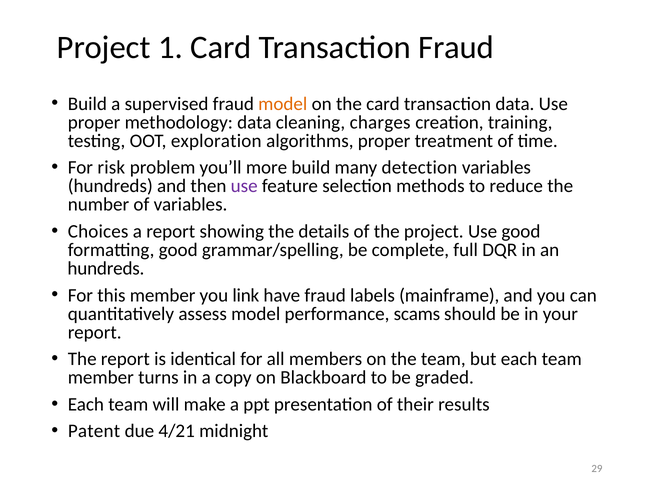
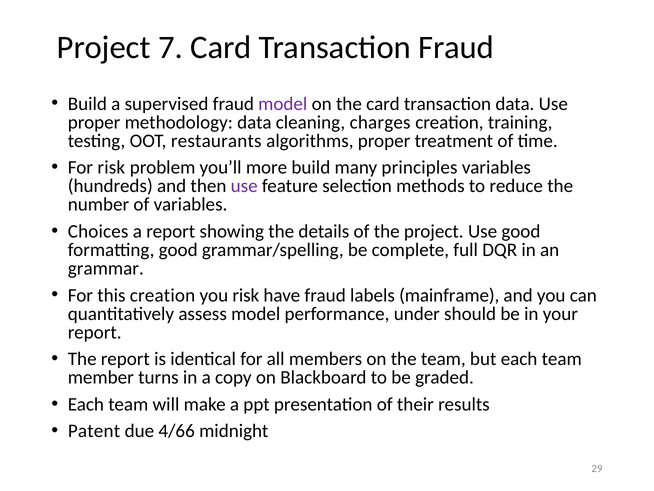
1: 1 -> 7
model at (283, 104) colour: orange -> purple
exploration: exploration -> restaurants
detection: detection -> principles
hundreds at (106, 268): hundreds -> grammar
this member: member -> creation
you link: link -> risk
scams: scams -> under
4/21: 4/21 -> 4/66
